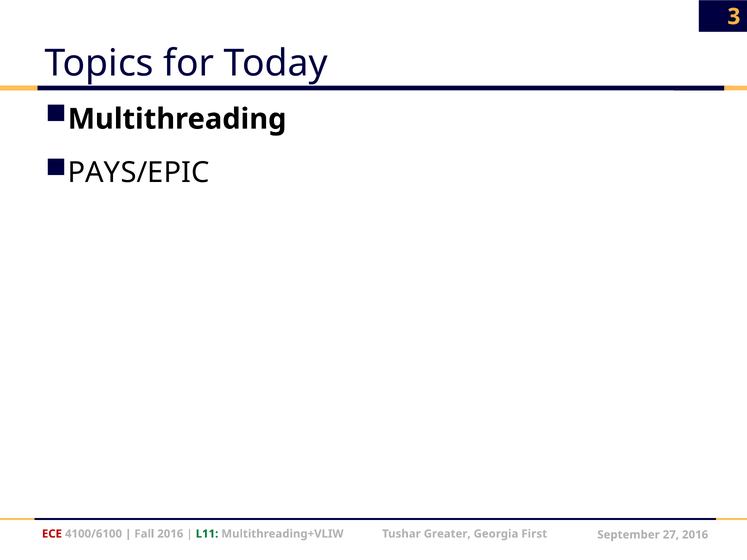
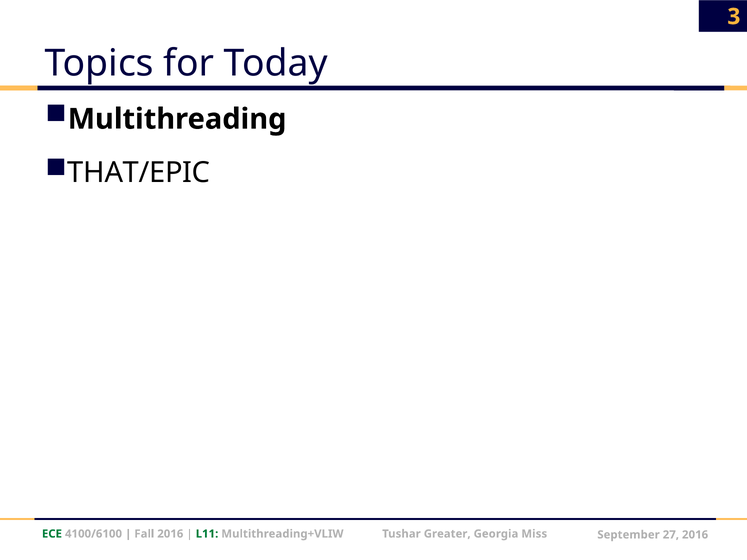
PAYS/EPIC: PAYS/EPIC -> THAT/EPIC
ECE colour: red -> green
First: First -> Miss
